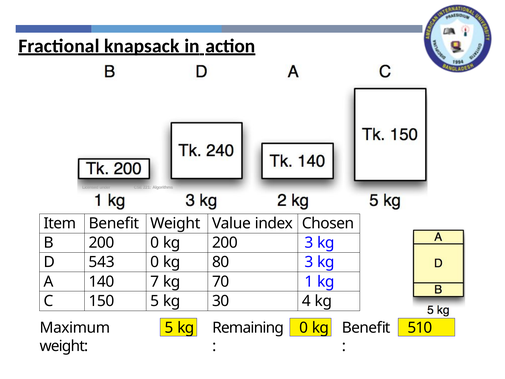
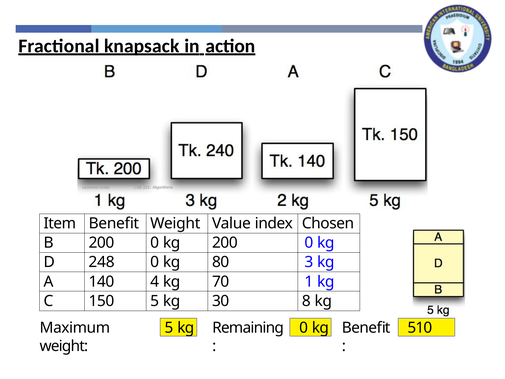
kg 200 3: 3 -> 0
543: 543 -> 248
7: 7 -> 4
4: 4 -> 8
